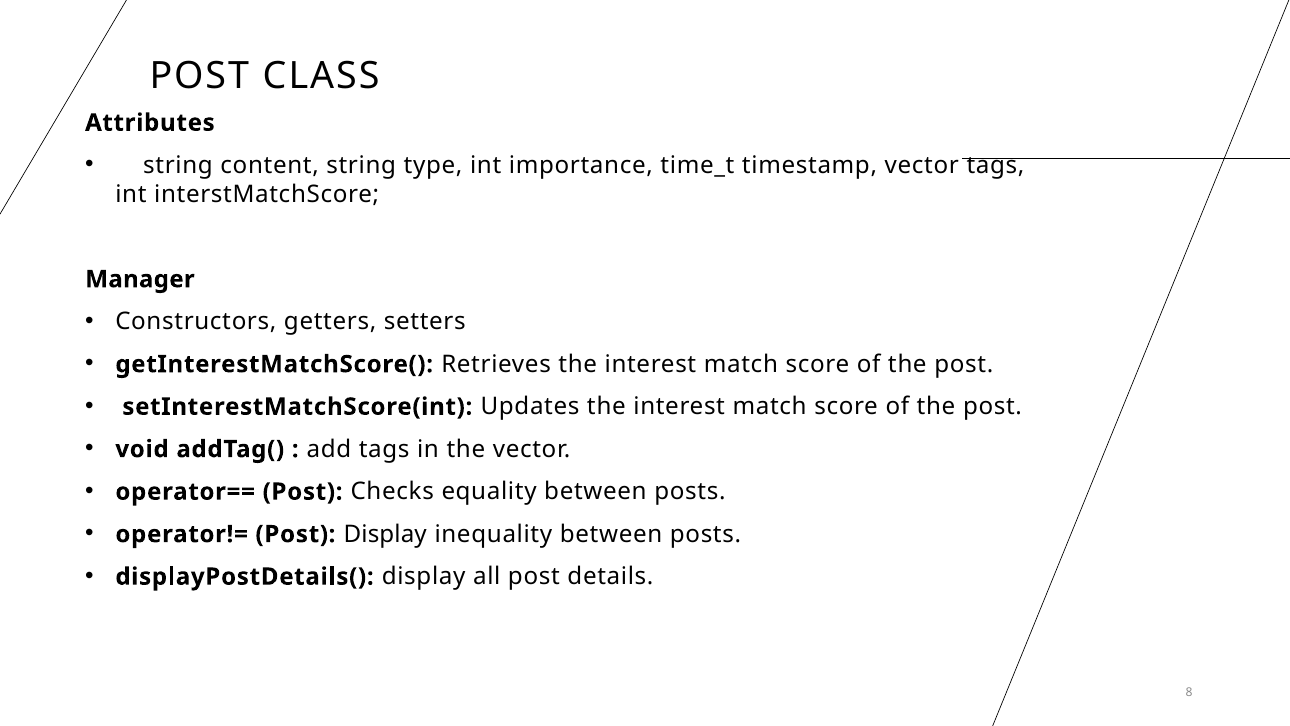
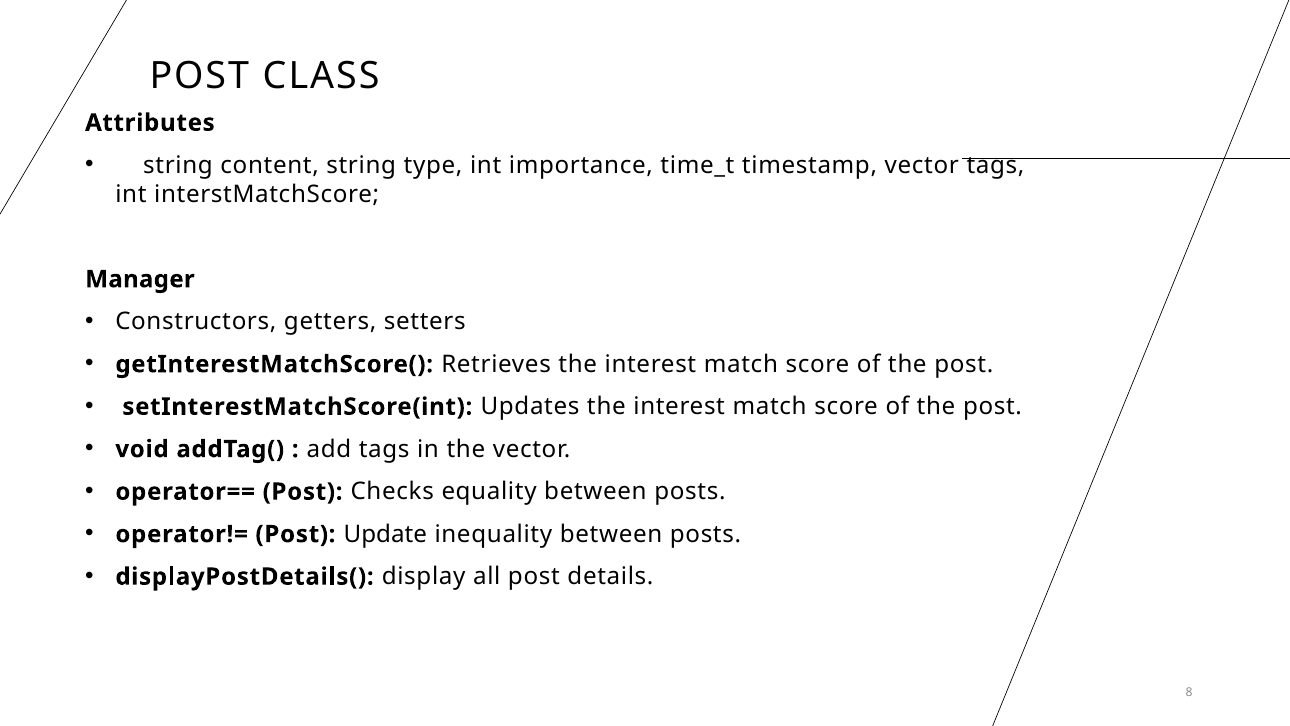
Post Display: Display -> Update
